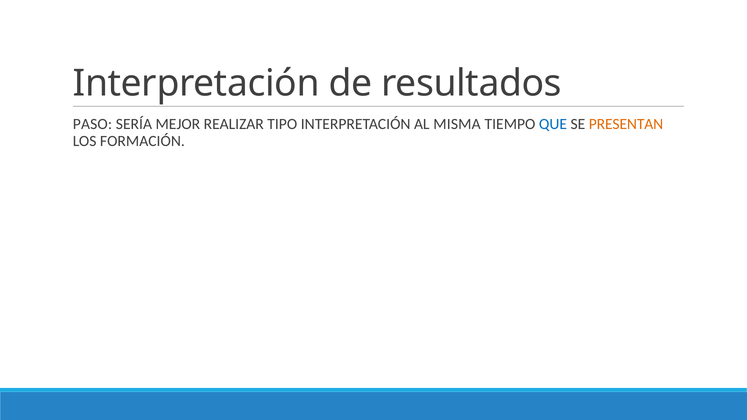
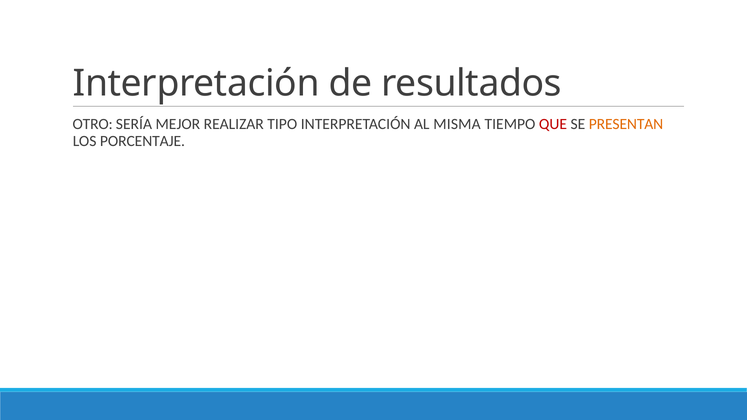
PASO: PASO -> OTRO
QUE colour: blue -> red
FORMACIÓN: FORMACIÓN -> PORCENTAJE
